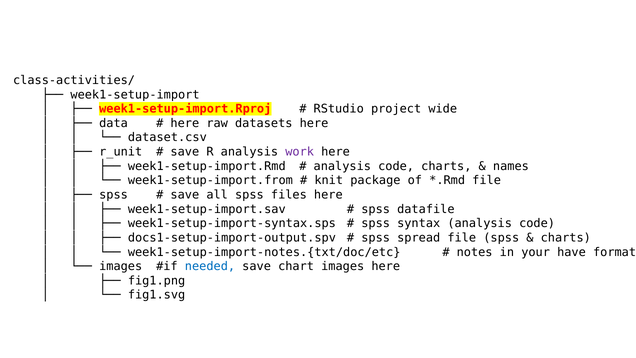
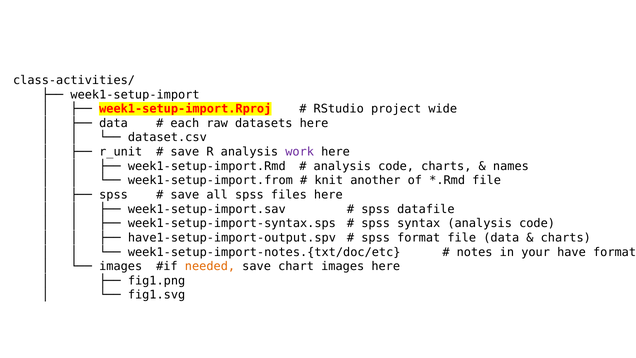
here at (185, 123): here -> each
package: package -> another
docs1-setup-import-output.spv: docs1-setup-import-output.spv -> have1-setup-import-output.spv
spss spread: spread -> format
file spss: spss -> data
needed colour: blue -> orange
